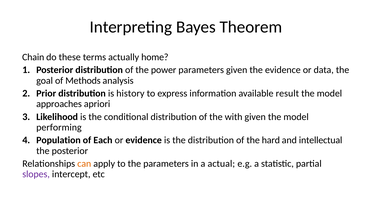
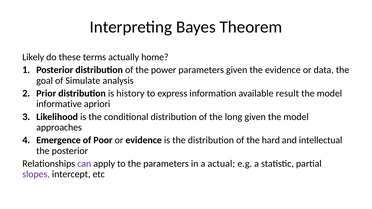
Chain: Chain -> Likely
Methods: Methods -> Simulate
approaches: approaches -> informative
with: with -> long
performing: performing -> approaches
Population: Population -> Emergence
Each: Each -> Poor
can colour: orange -> purple
